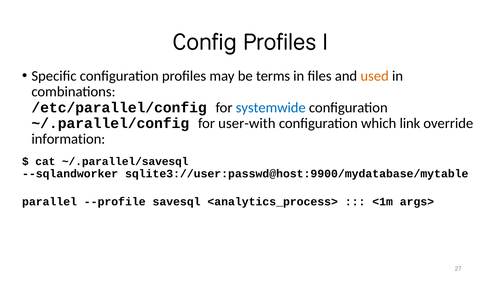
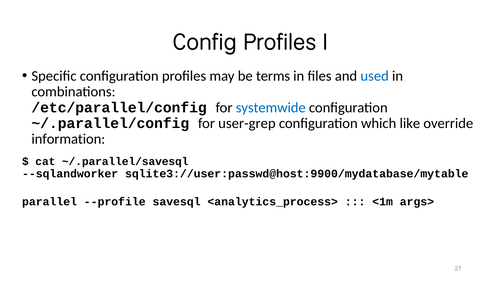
used colour: orange -> blue
user-with: user-with -> user-grep
link: link -> like
